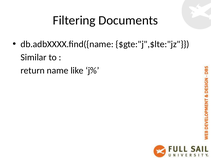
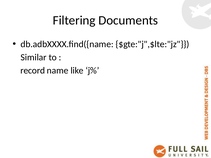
return: return -> record
